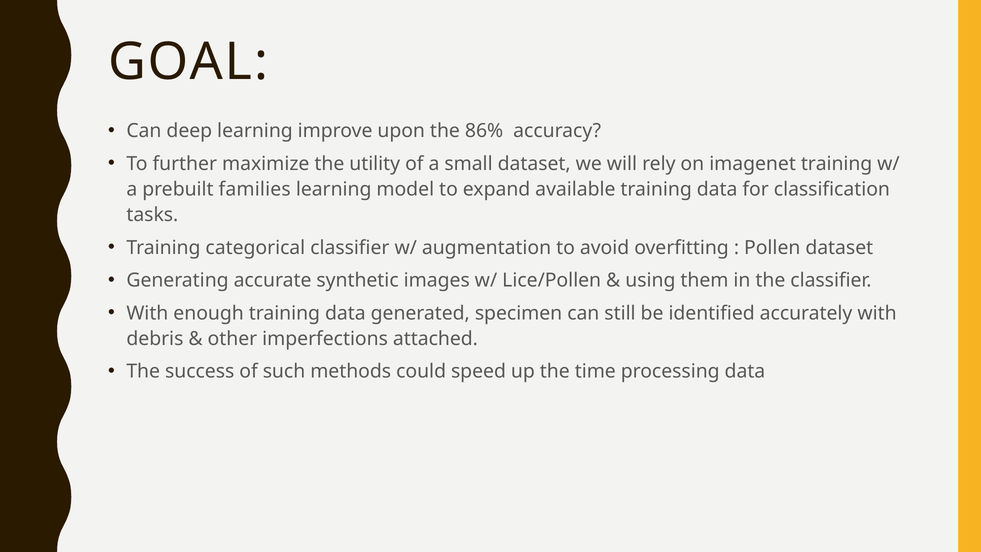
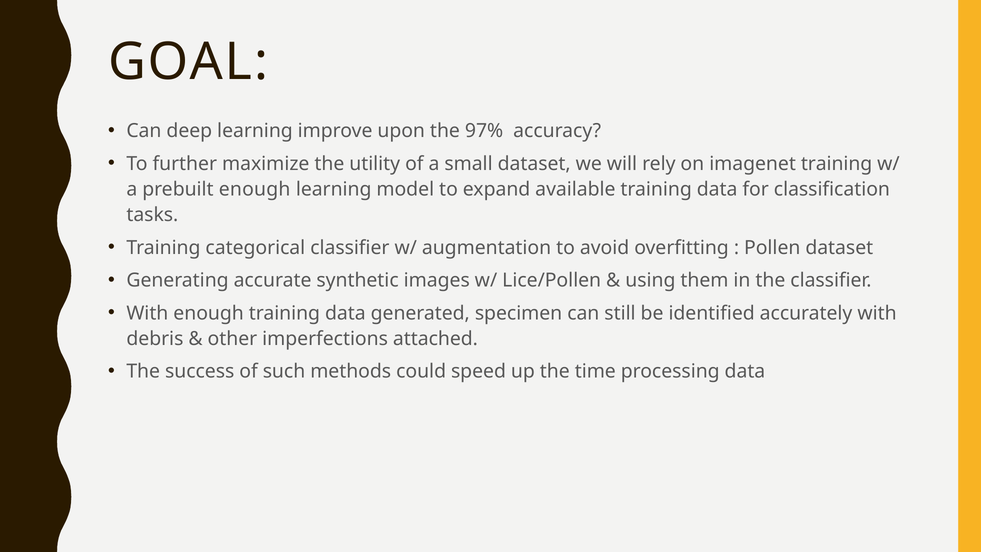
86%: 86% -> 97%
prebuilt families: families -> enough
